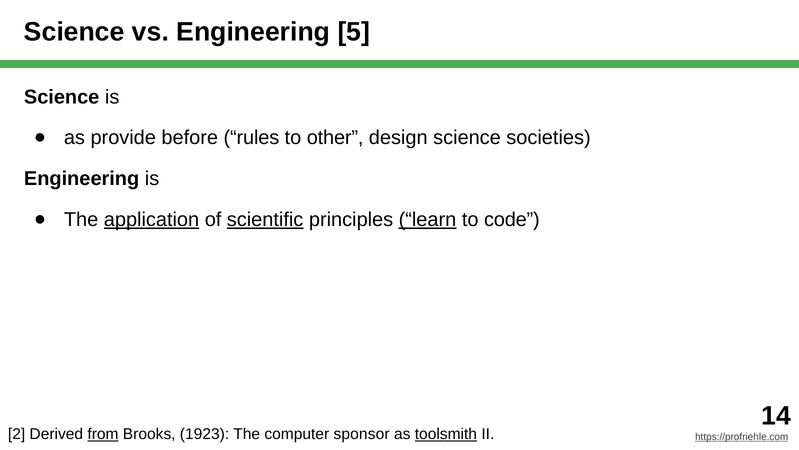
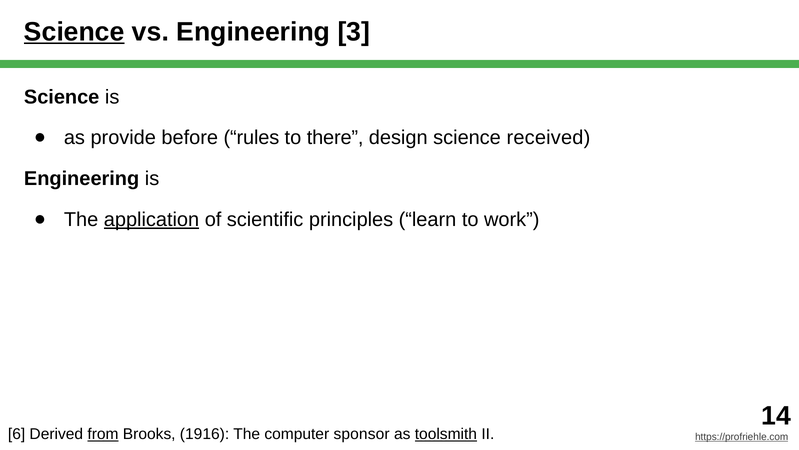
Science at (74, 32) underline: none -> present
5: 5 -> 3
other: other -> there
societies: societies -> received
scientific underline: present -> none
learn underline: present -> none
code: code -> work
2: 2 -> 6
1923: 1923 -> 1916
